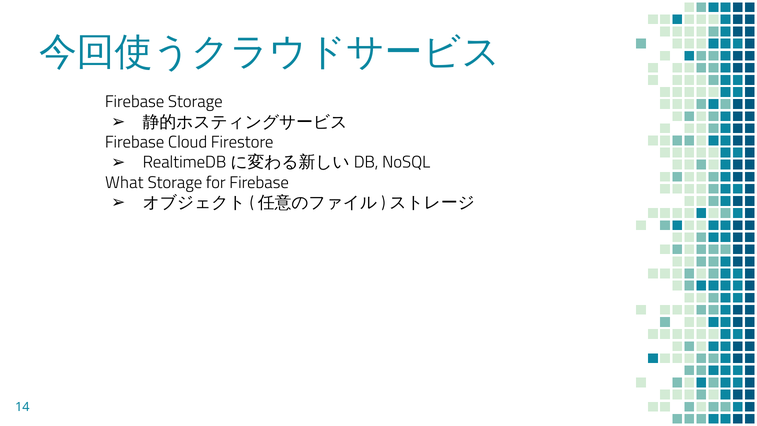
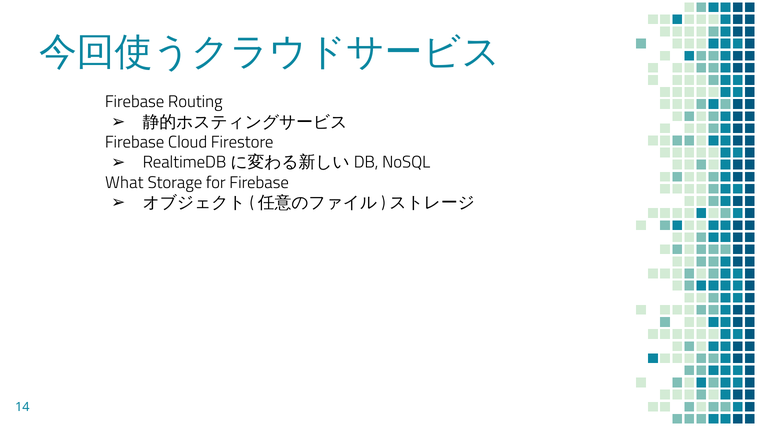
Firebase Storage: Storage -> Routing
